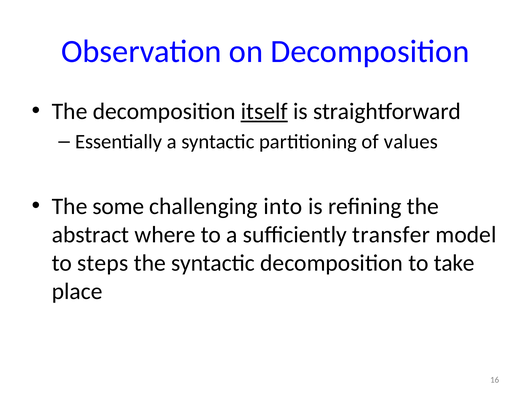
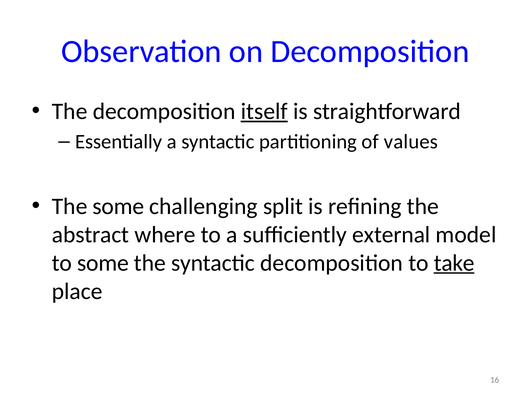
into: into -> split
transfer: transfer -> external
to steps: steps -> some
take underline: none -> present
